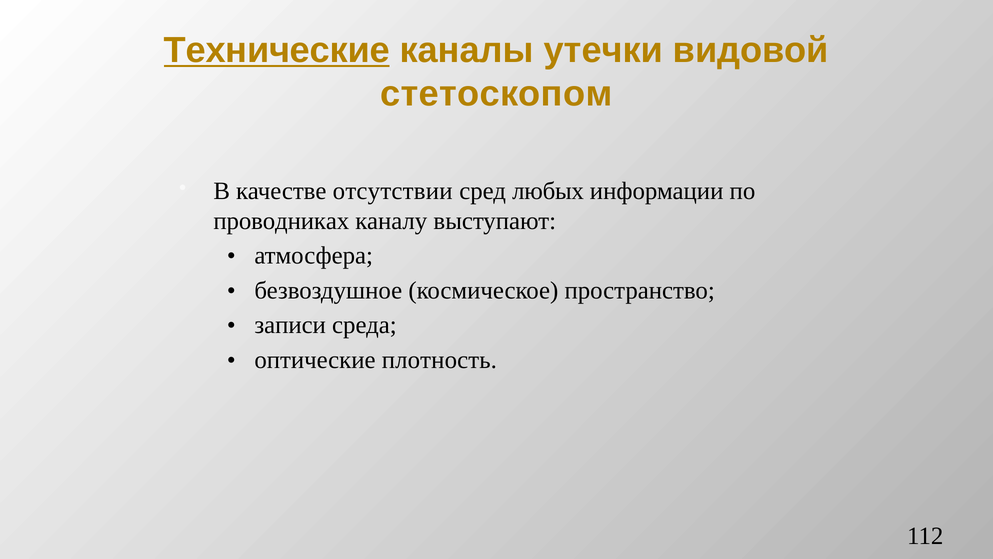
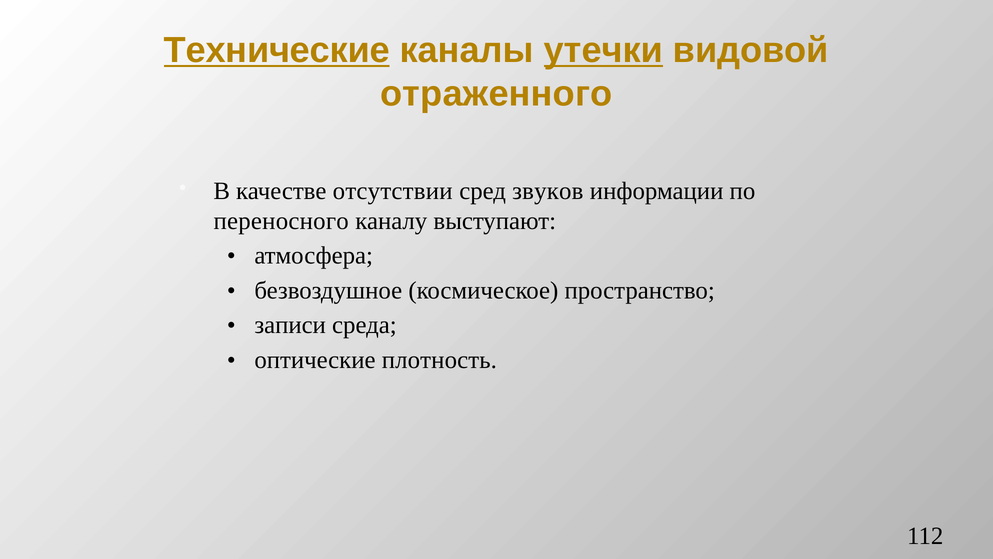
утечки underline: none -> present
стетоскопом: стетоскопом -> отраженного
любых: любых -> звуков
проводниках: проводниках -> переносного
